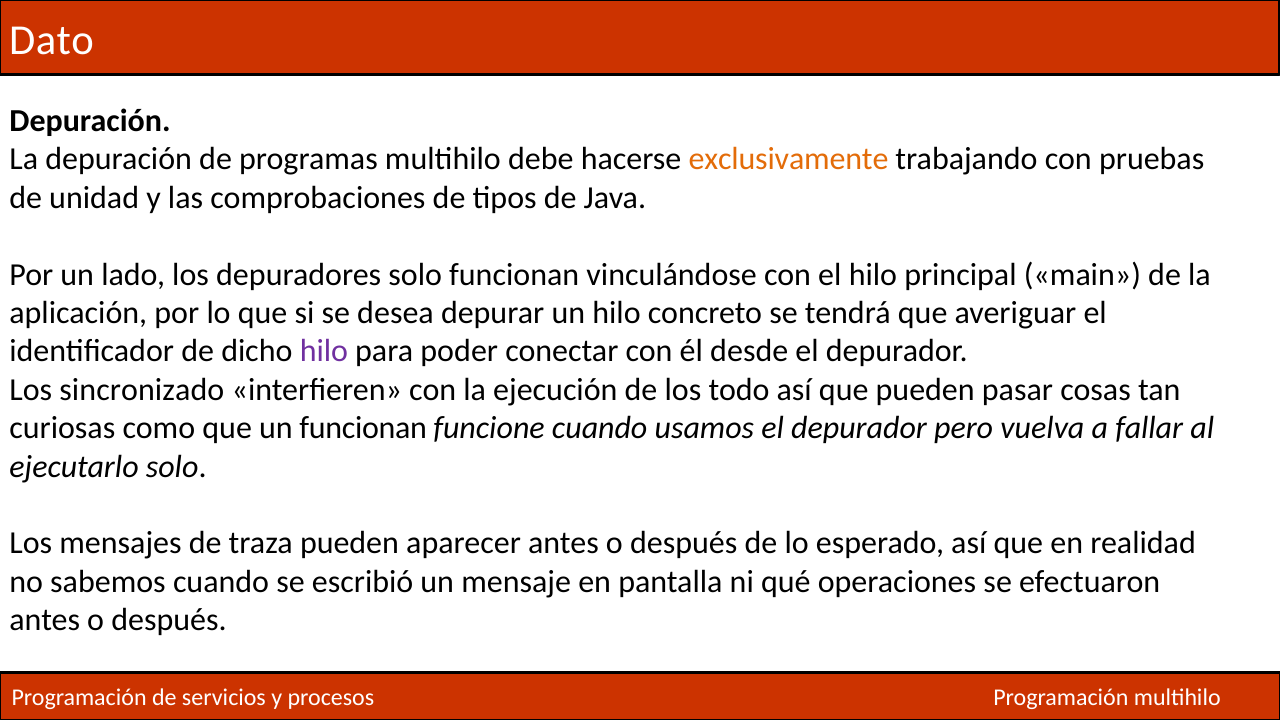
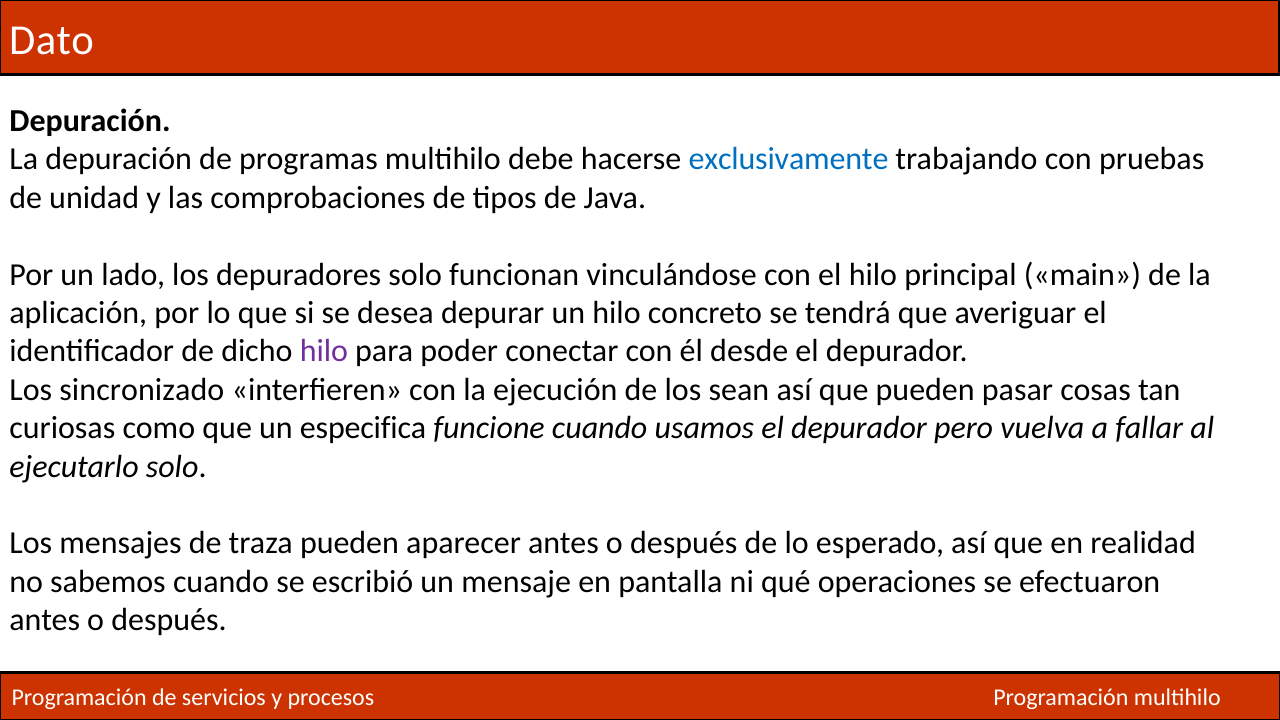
exclusivamente colour: orange -> blue
todo: todo -> sean
un funcionan: funcionan -> especifica
